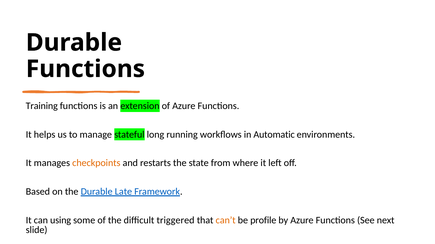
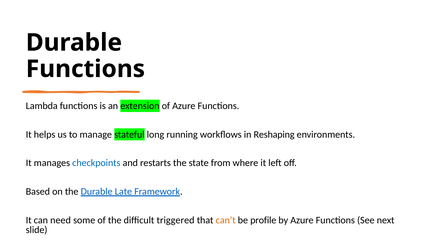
Training: Training -> Lambda
Automatic: Automatic -> Reshaping
checkpoints colour: orange -> blue
using: using -> need
